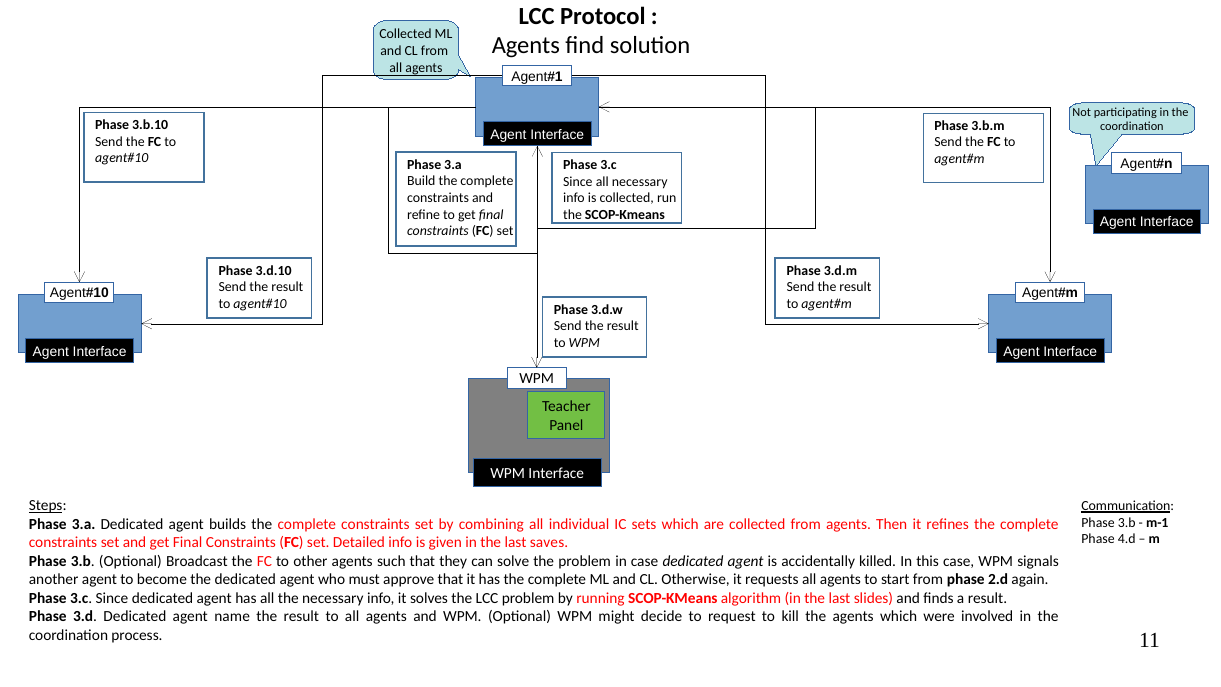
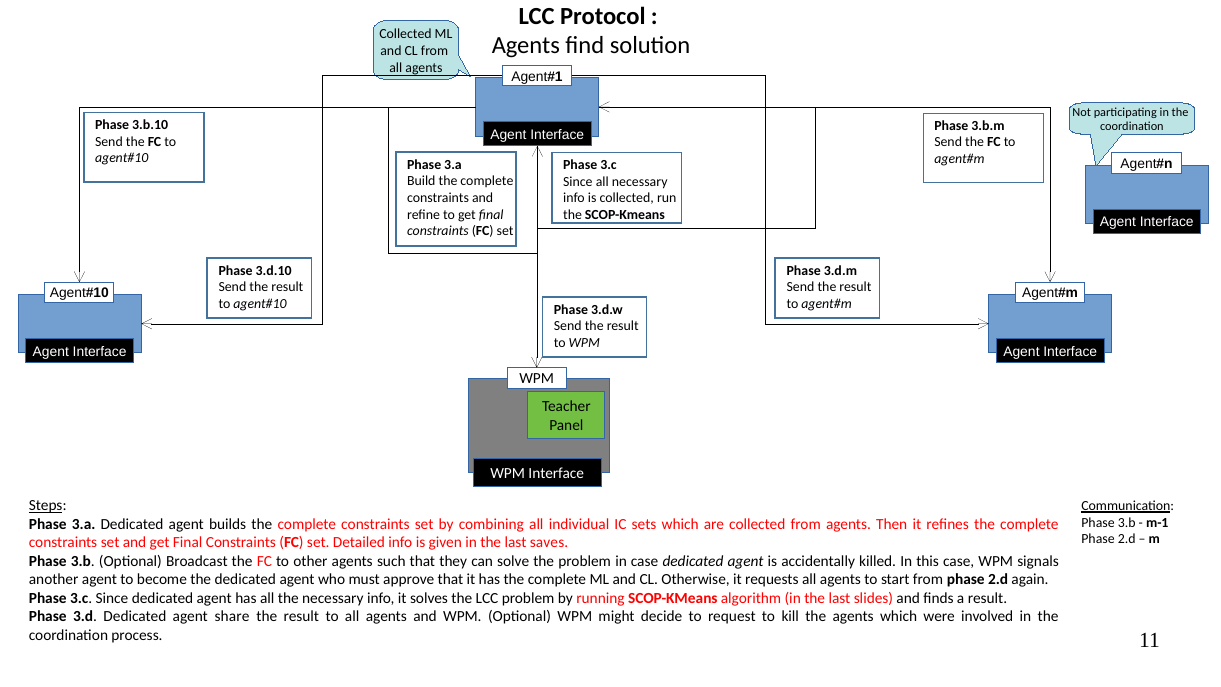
4.d at (1127, 539): 4.d -> 2.d
name: name -> share
